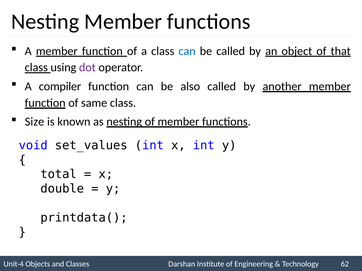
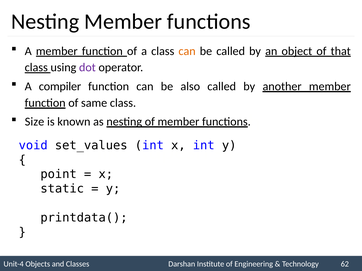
can at (187, 51) colour: blue -> orange
total: total -> point
double: double -> static
